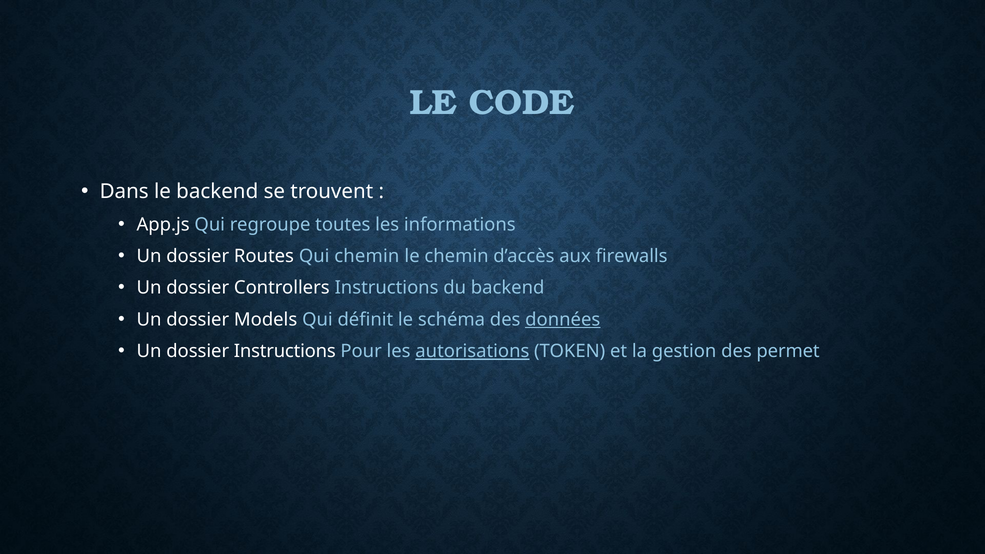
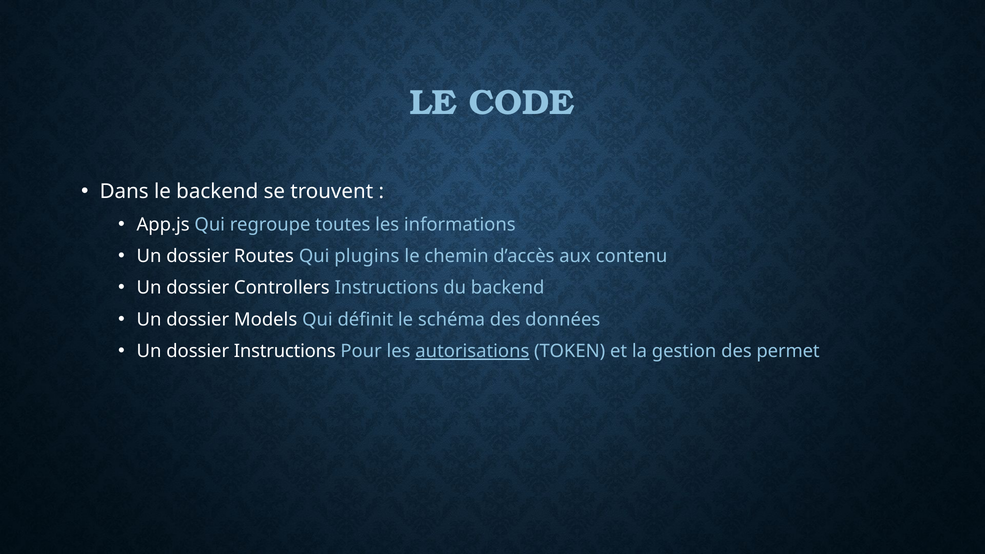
Qui chemin: chemin -> plugins
firewalls: firewalls -> contenu
données underline: present -> none
